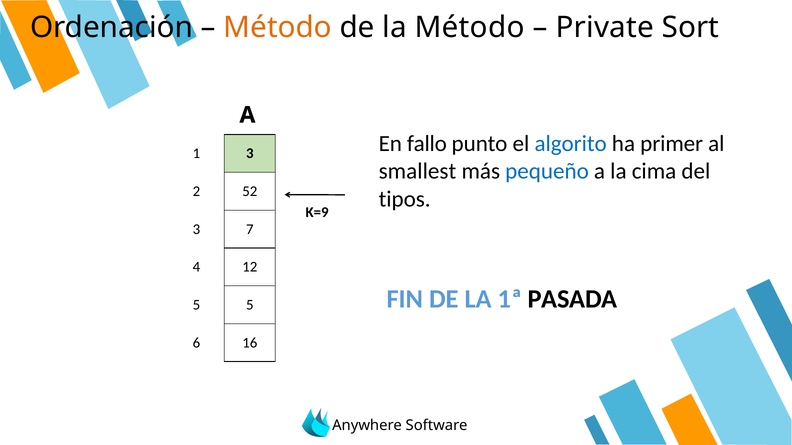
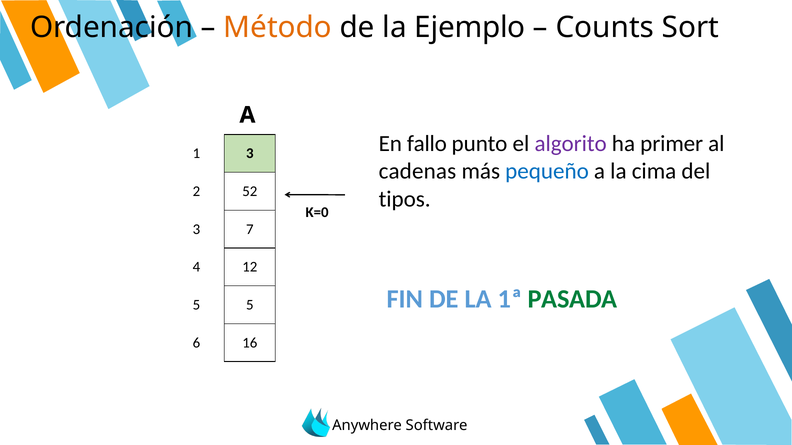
la Método: Método -> Ejemplo
Private: Private -> Counts
algorito colour: blue -> purple
smallest: smallest -> cadenas
Κ=9: Κ=9 -> Κ=0
PASADA colour: black -> green
